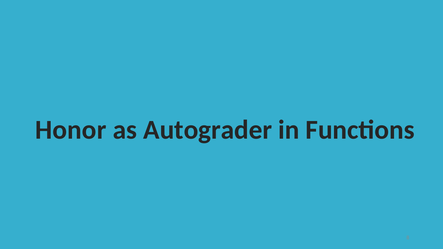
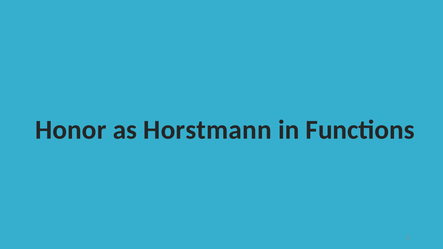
Autograder: Autograder -> Horstmann
